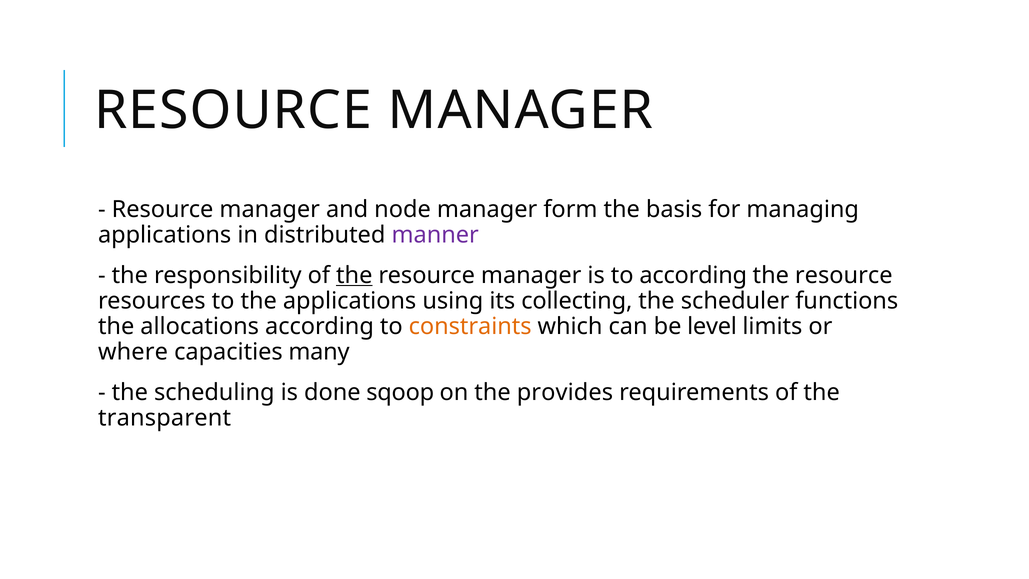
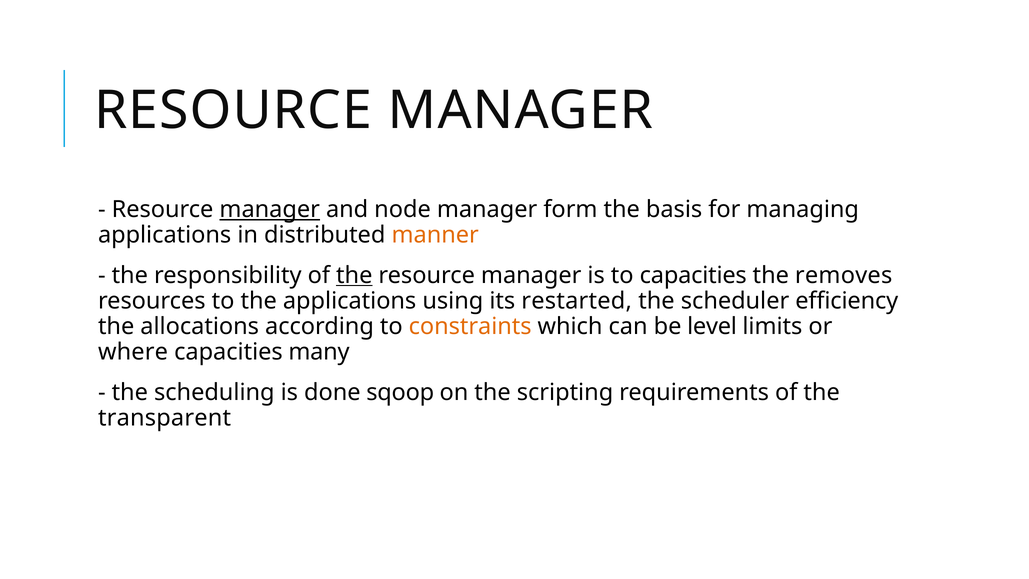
manager at (270, 209) underline: none -> present
manner colour: purple -> orange
to according: according -> capacities
resource at (844, 275): resource -> removes
collecting: collecting -> restarted
functions: functions -> efficiency
provides: provides -> scripting
